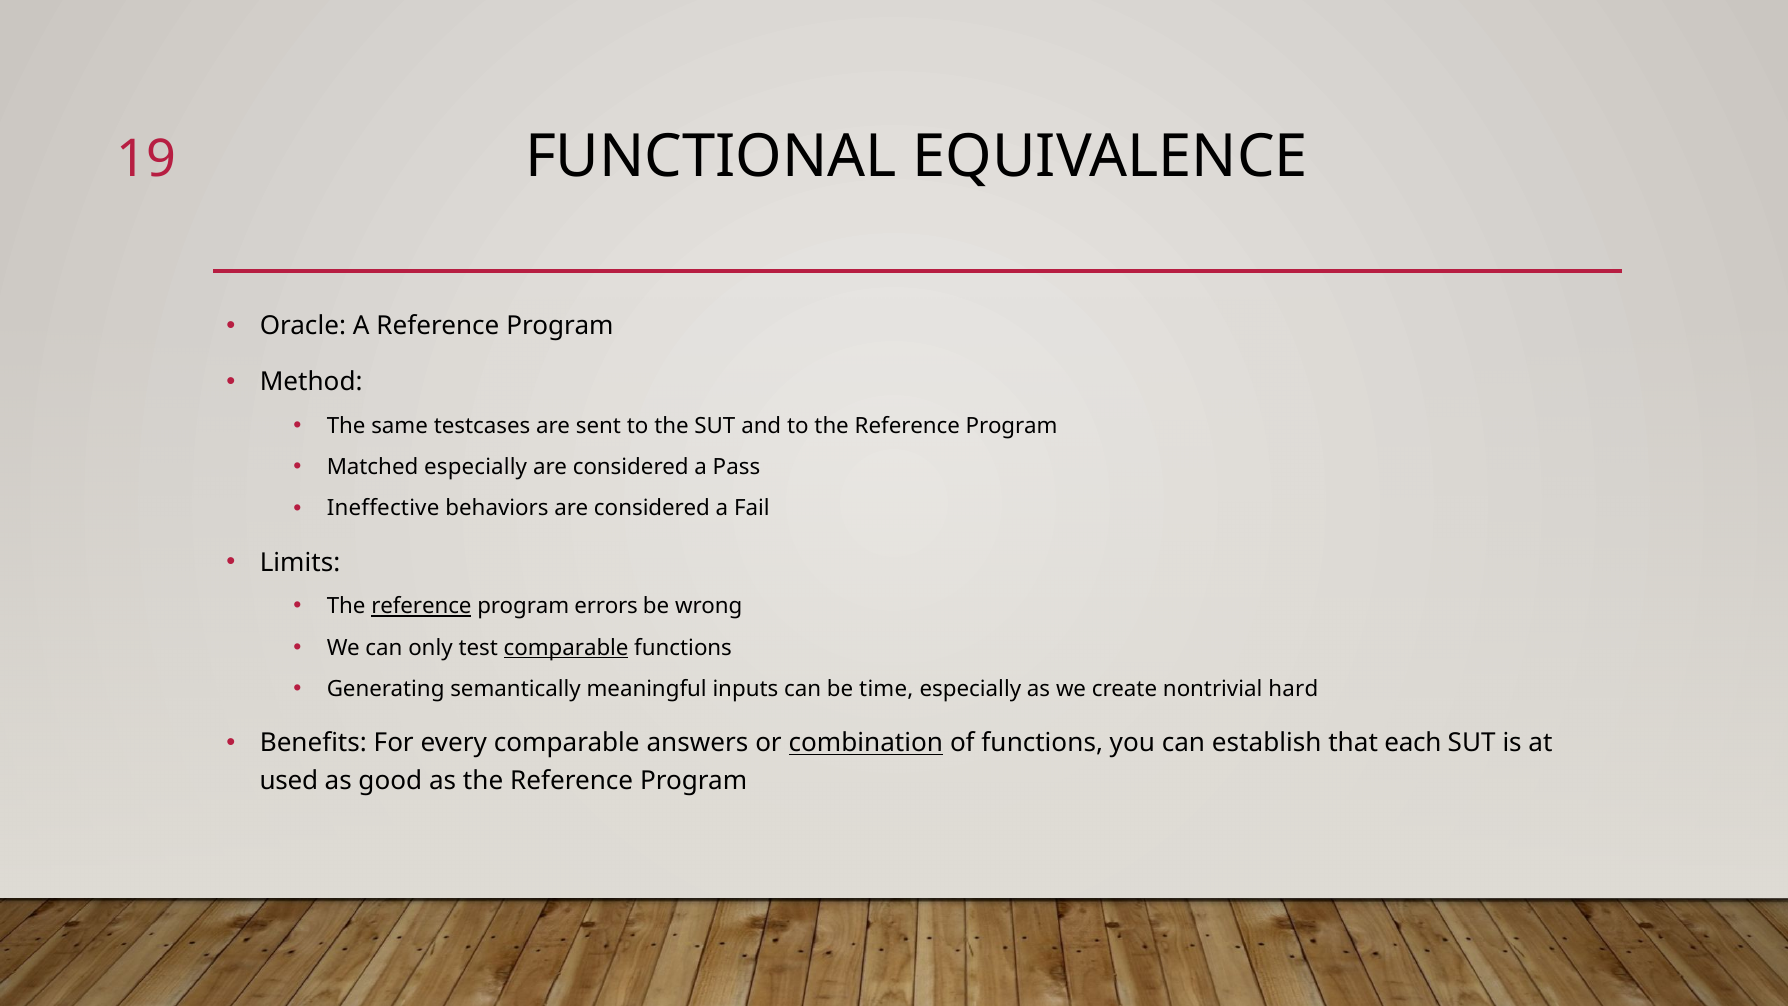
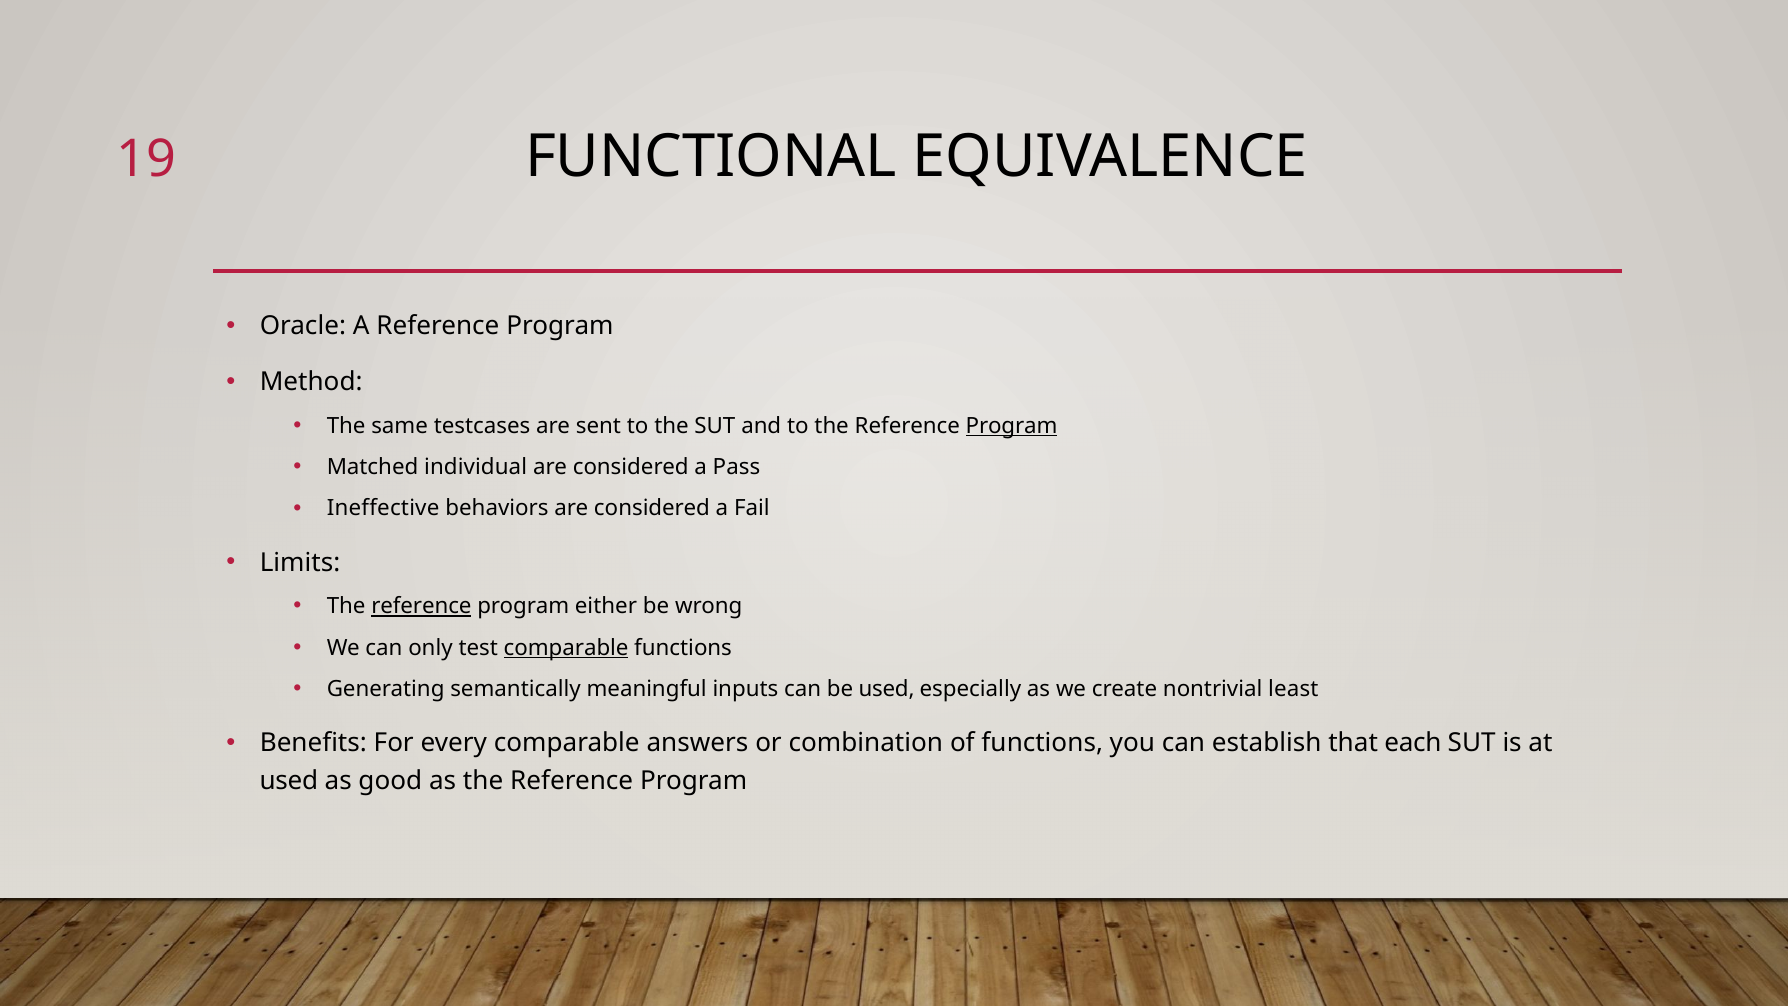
Program at (1012, 426) underline: none -> present
Matched especially: especially -> individual
errors: errors -> either
be time: time -> used
hard: hard -> least
combination underline: present -> none
